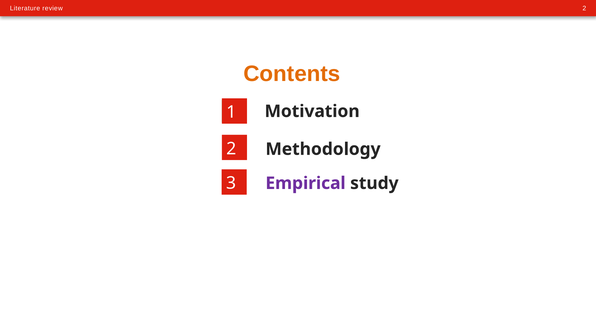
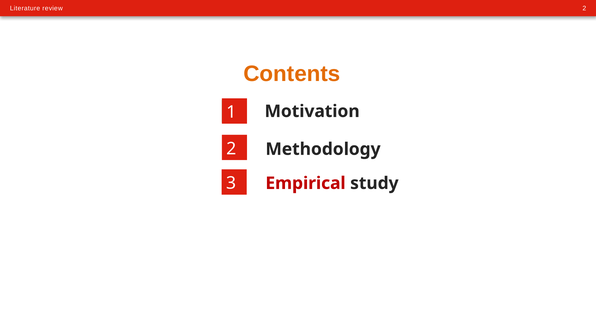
Empirical colour: purple -> red
